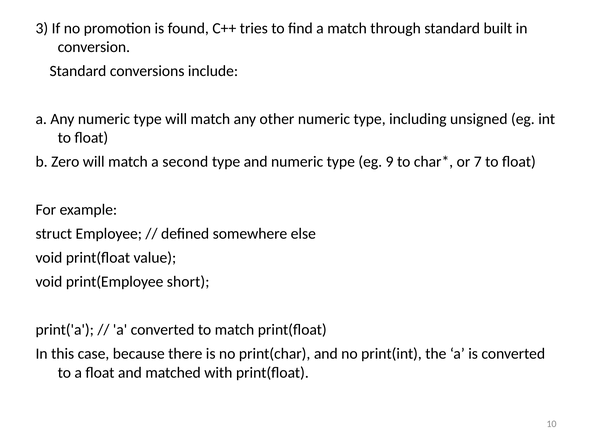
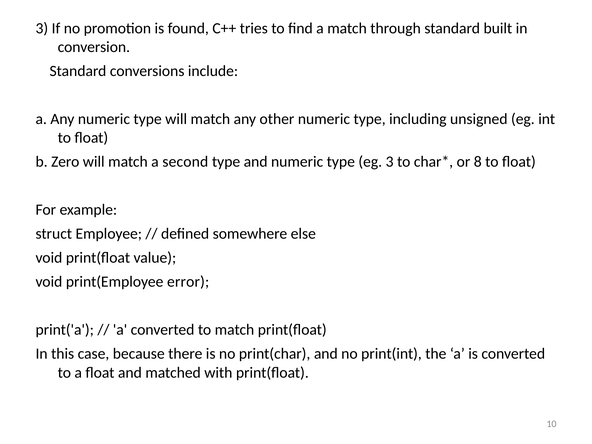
eg 9: 9 -> 3
7: 7 -> 8
short: short -> error
